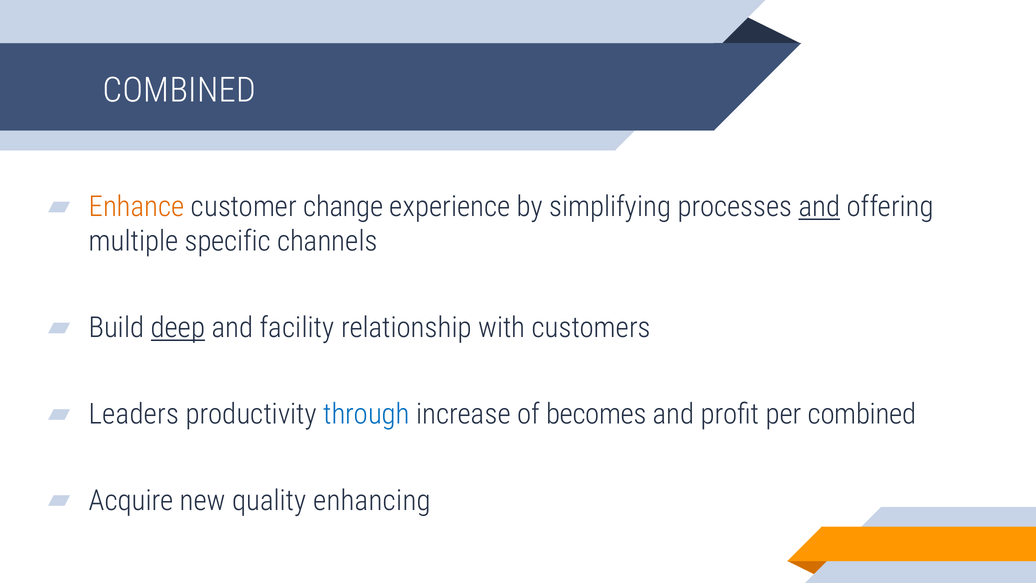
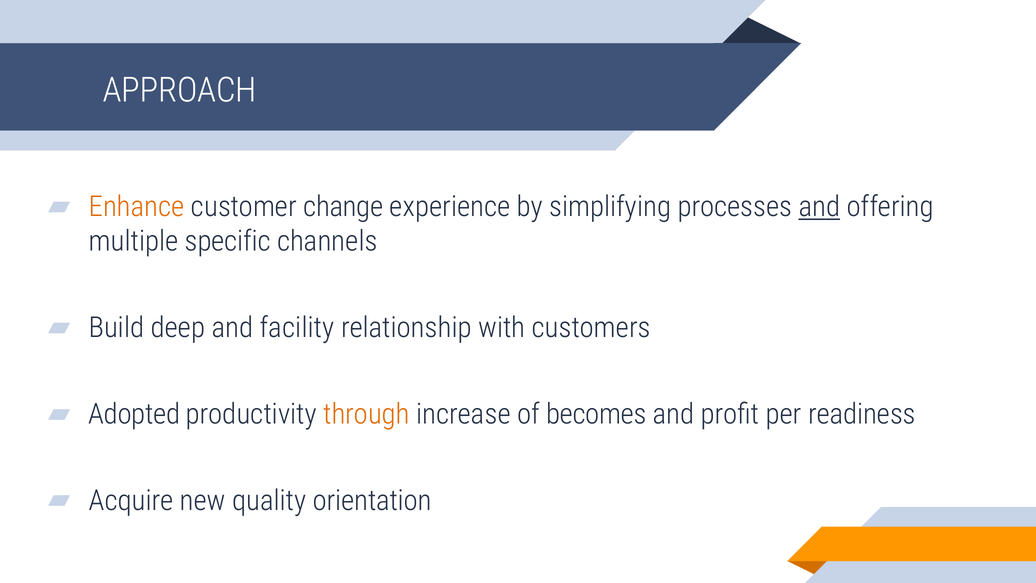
COMBINED at (179, 90): COMBINED -> APPROACH
deep underline: present -> none
Leaders: Leaders -> Adopted
through colour: blue -> orange
per combined: combined -> readiness
enhancing: enhancing -> orientation
